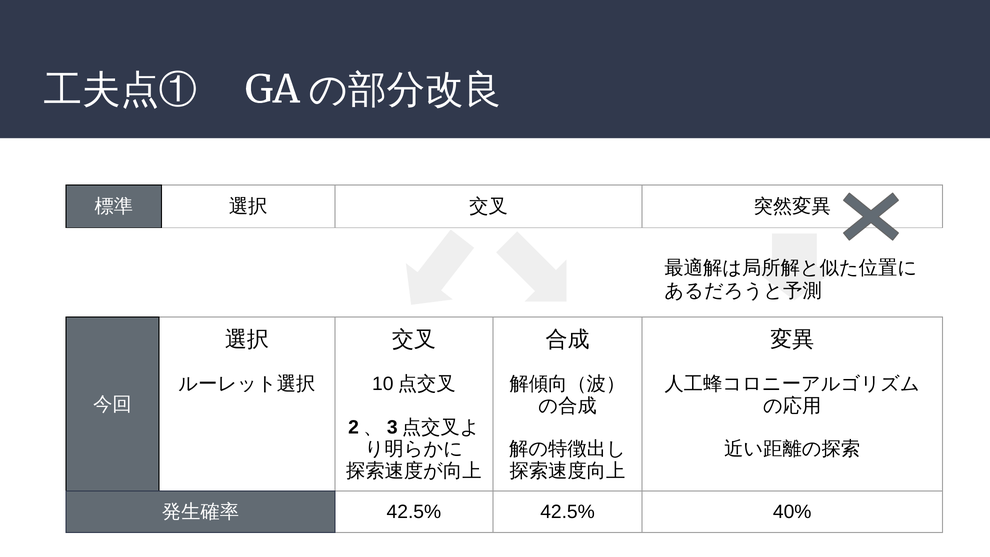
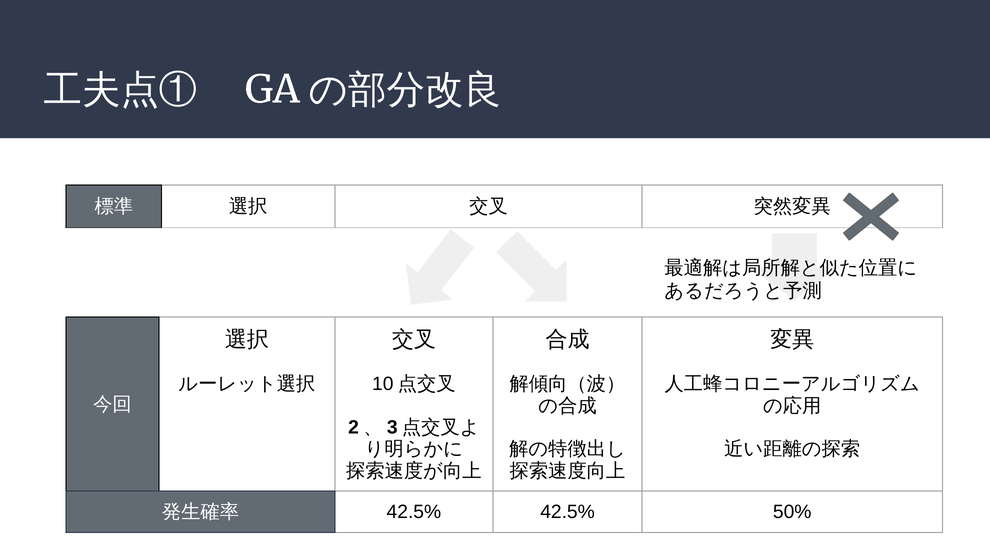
40%: 40% -> 50%
